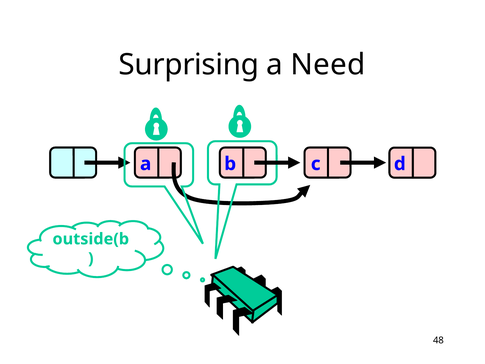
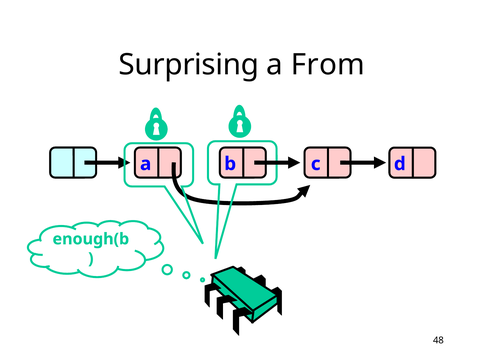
Need: Need -> From
outside(b: outside(b -> enough(b
